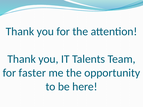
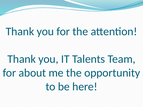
faster: faster -> about
